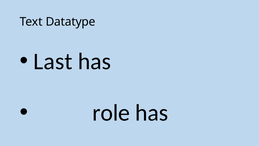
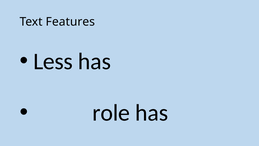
Datatype: Datatype -> Features
Last: Last -> Less
